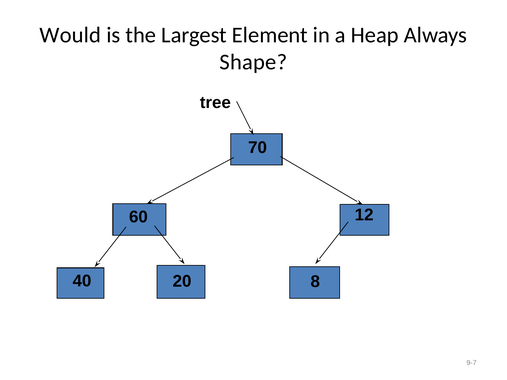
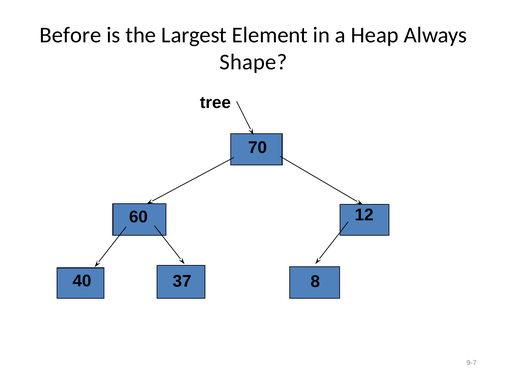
Would: Would -> Before
20: 20 -> 37
